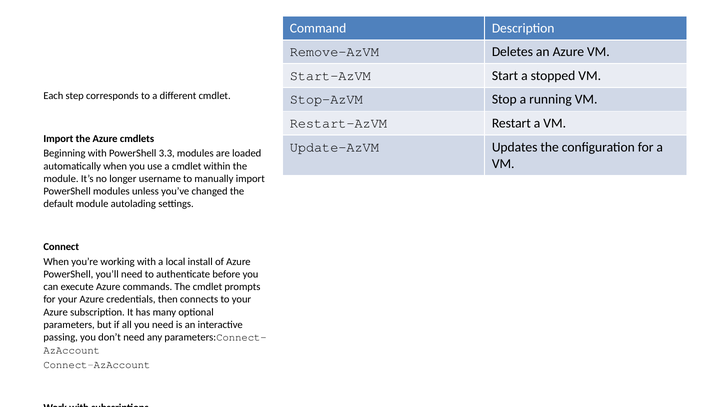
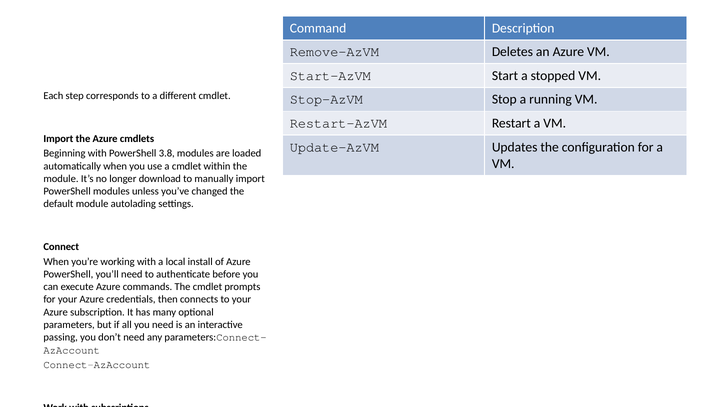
3.3: 3.3 -> 3.8
longer username: username -> download
